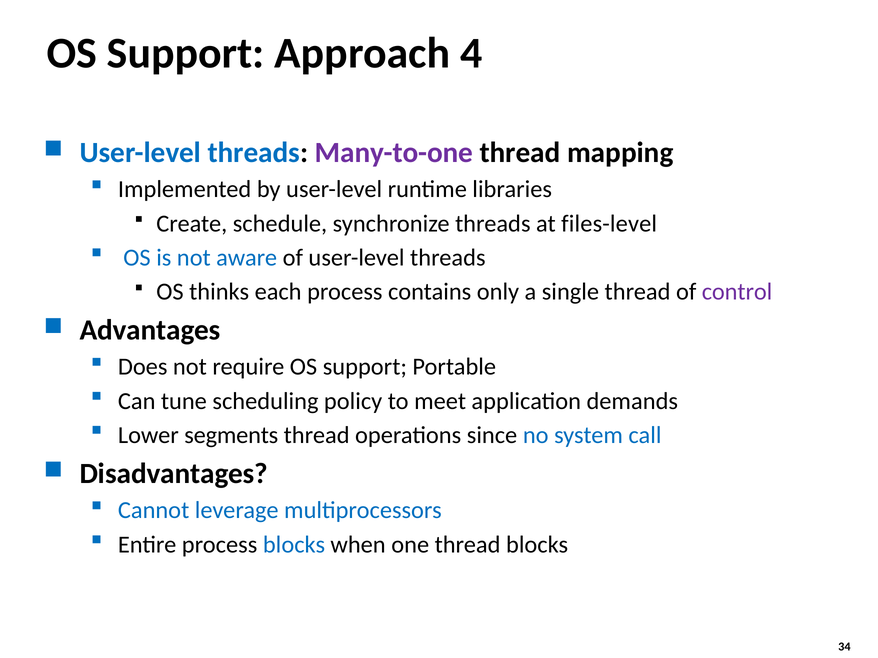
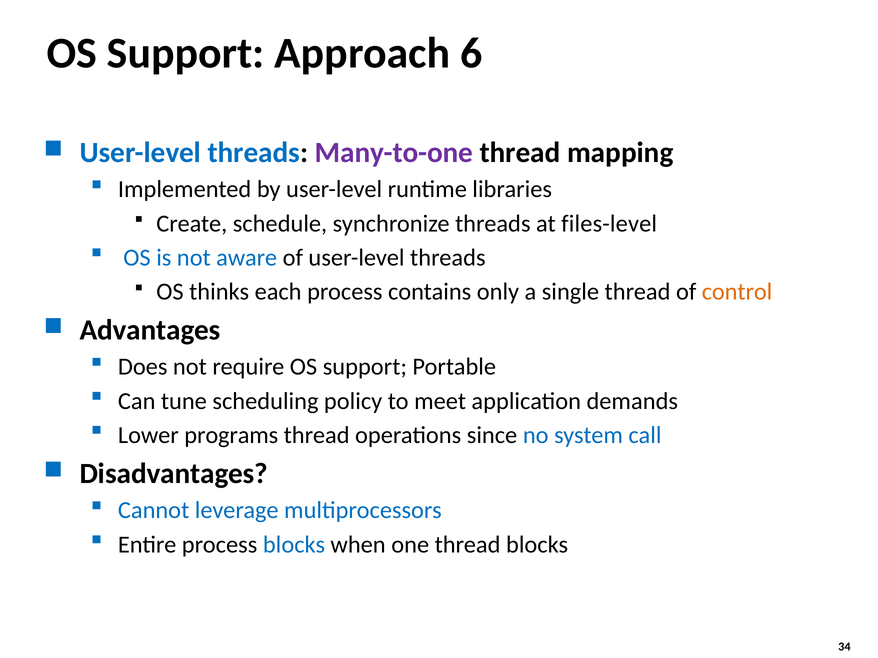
4: 4 -> 6
control colour: purple -> orange
segments: segments -> programs
